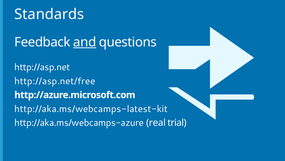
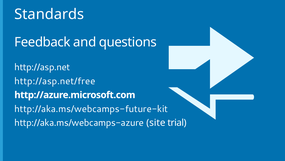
and underline: present -> none
http://aka.ms/webcamps-latest-kit: http://aka.ms/webcamps-latest-kit -> http://aka.ms/webcamps-future-kit
real: real -> site
